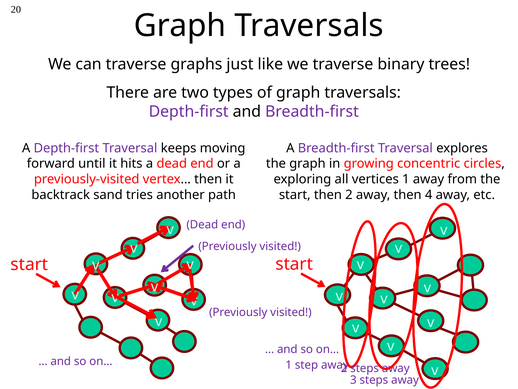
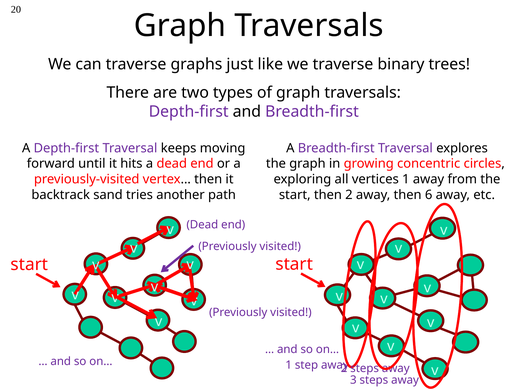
4: 4 -> 6
